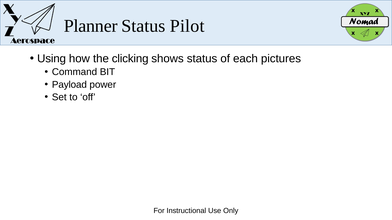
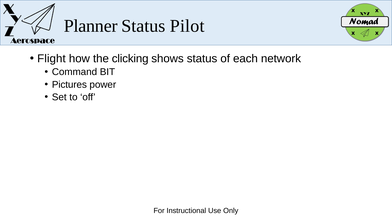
Using: Using -> Flight
pictures: pictures -> network
Payload: Payload -> Pictures
